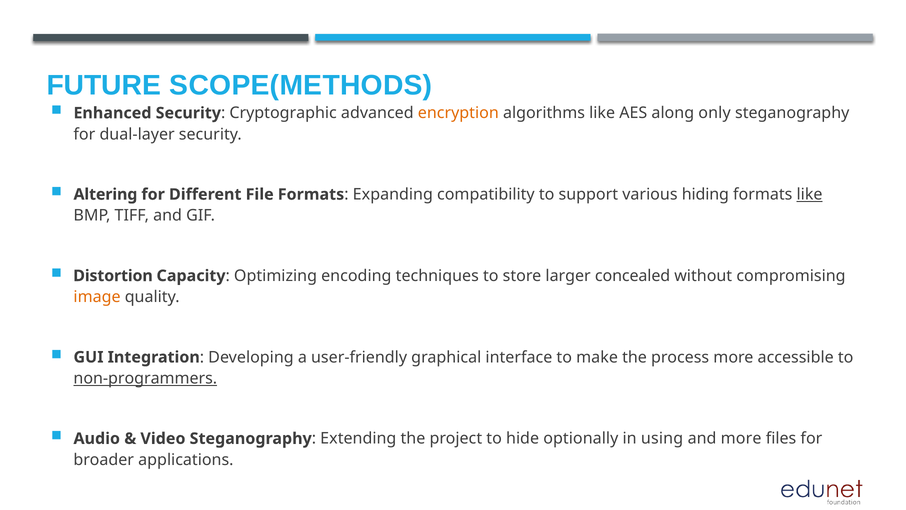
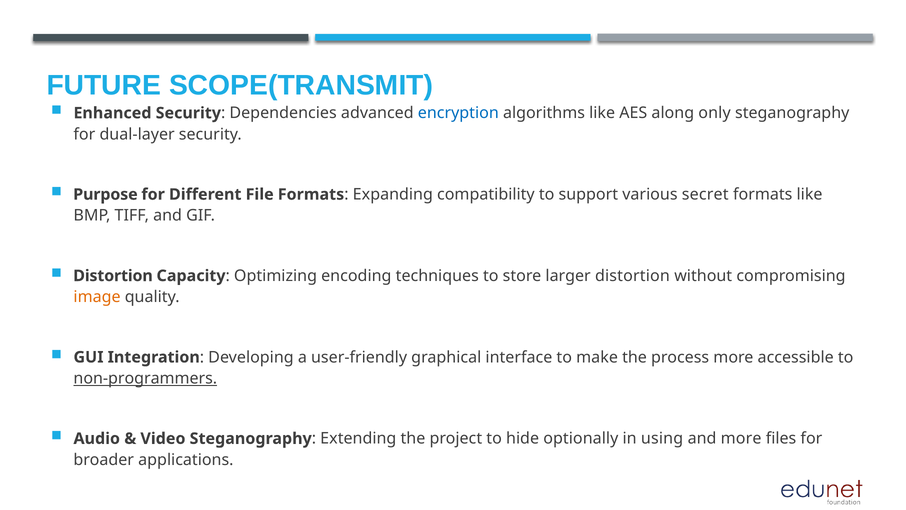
SCOPE(METHODS: SCOPE(METHODS -> SCOPE(TRANSMIT
Cryptographic: Cryptographic -> Dependencies
encryption colour: orange -> blue
Altering: Altering -> Purpose
hiding: hiding -> secret
like at (810, 194) underline: present -> none
larger concealed: concealed -> distortion
